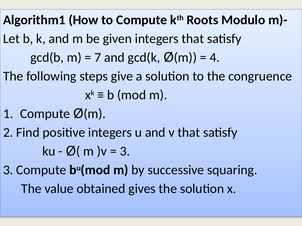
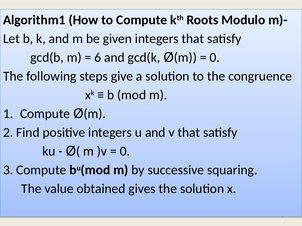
7: 7 -> 6
4 at (215, 58): 4 -> 0
3 at (125, 152): 3 -> 0
